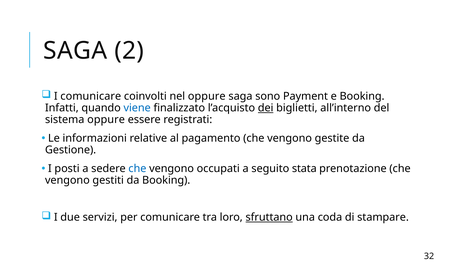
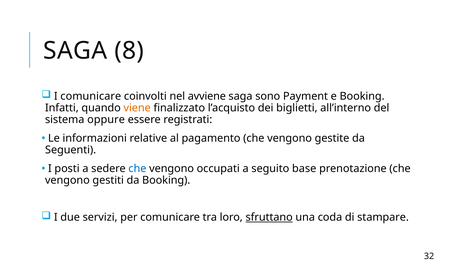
2: 2 -> 8
nel oppure: oppure -> avviene
viene colour: blue -> orange
dei underline: present -> none
Gestione: Gestione -> Seguenti
stata: stata -> base
